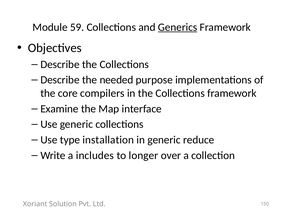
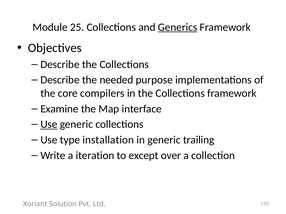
59: 59 -> 25
Use at (49, 125) underline: none -> present
reduce: reduce -> trailing
includes: includes -> iteration
longer: longer -> except
